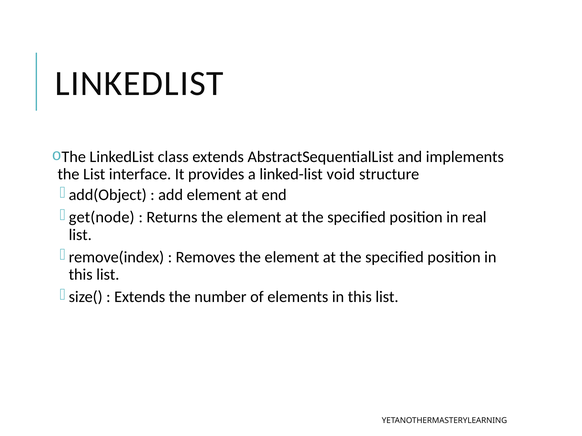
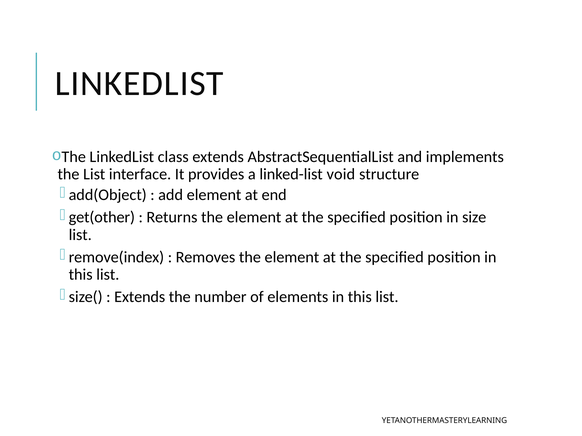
get(node: get(node -> get(other
real: real -> size
